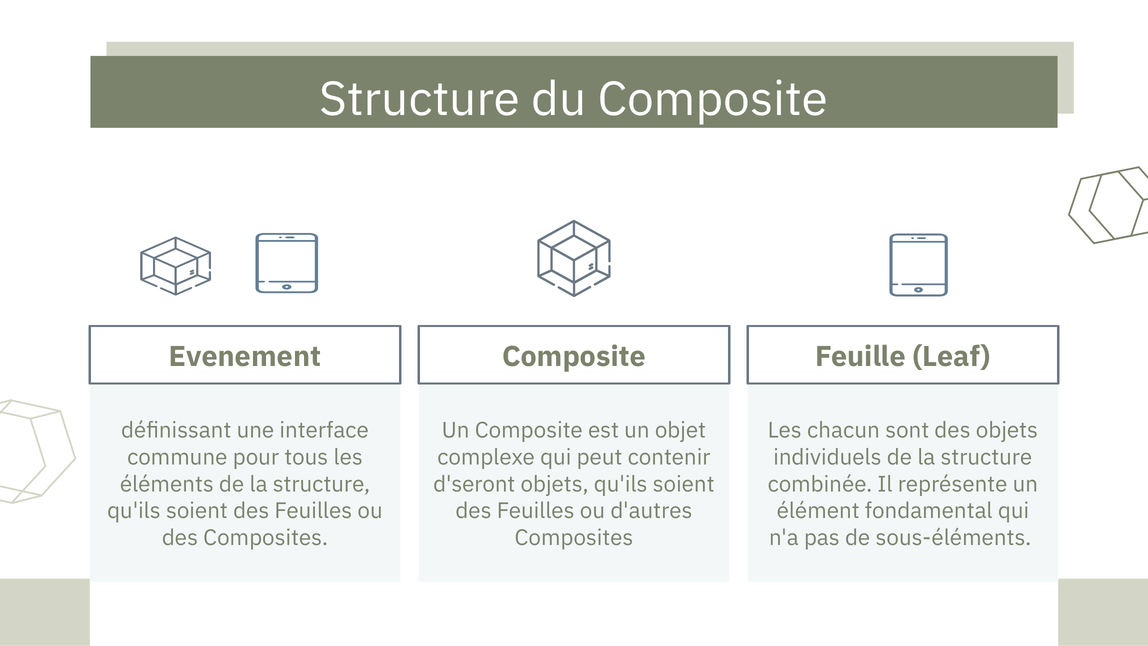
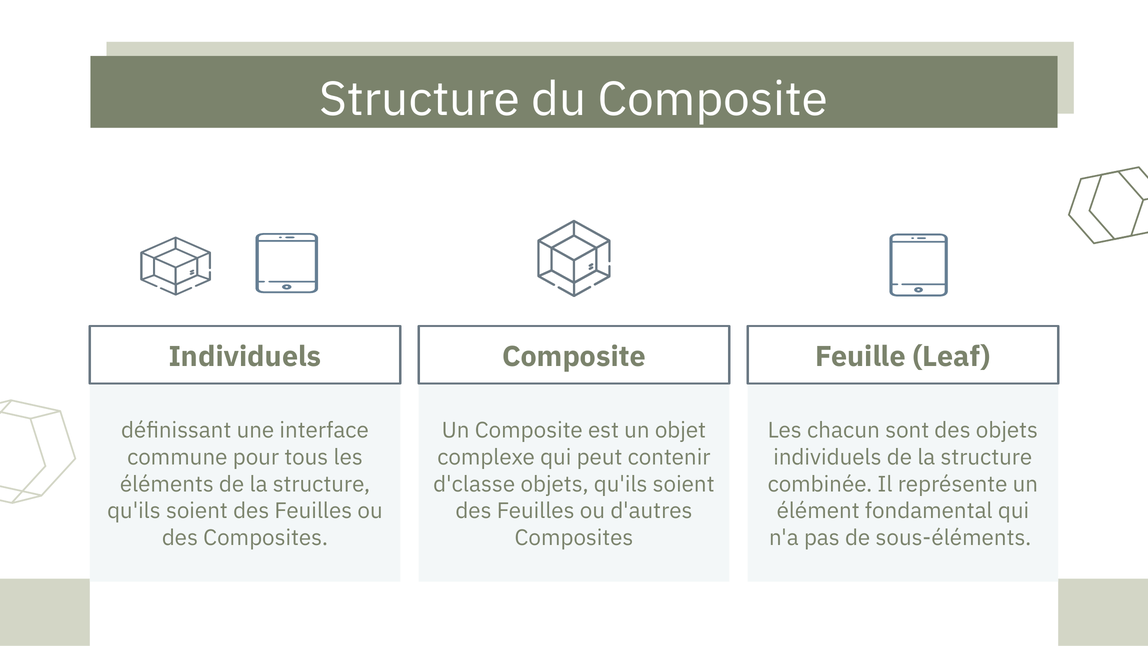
Evenement at (245, 357): Evenement -> Individuels
d'seront: d'seront -> d'classe
